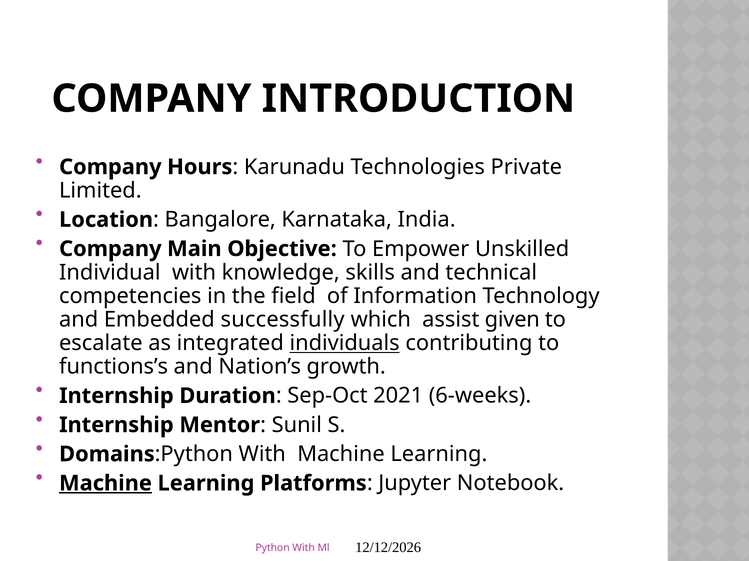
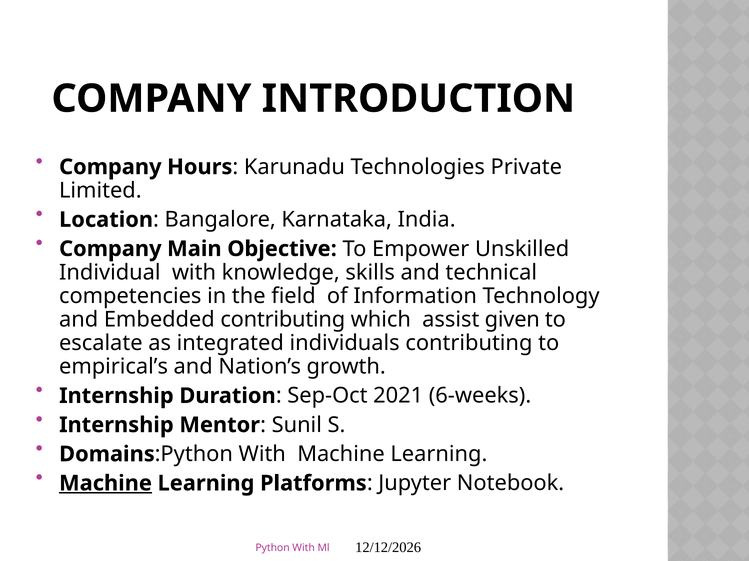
Embedded successfully: successfully -> contributing
individuals underline: present -> none
functions’s: functions’s -> empirical’s
